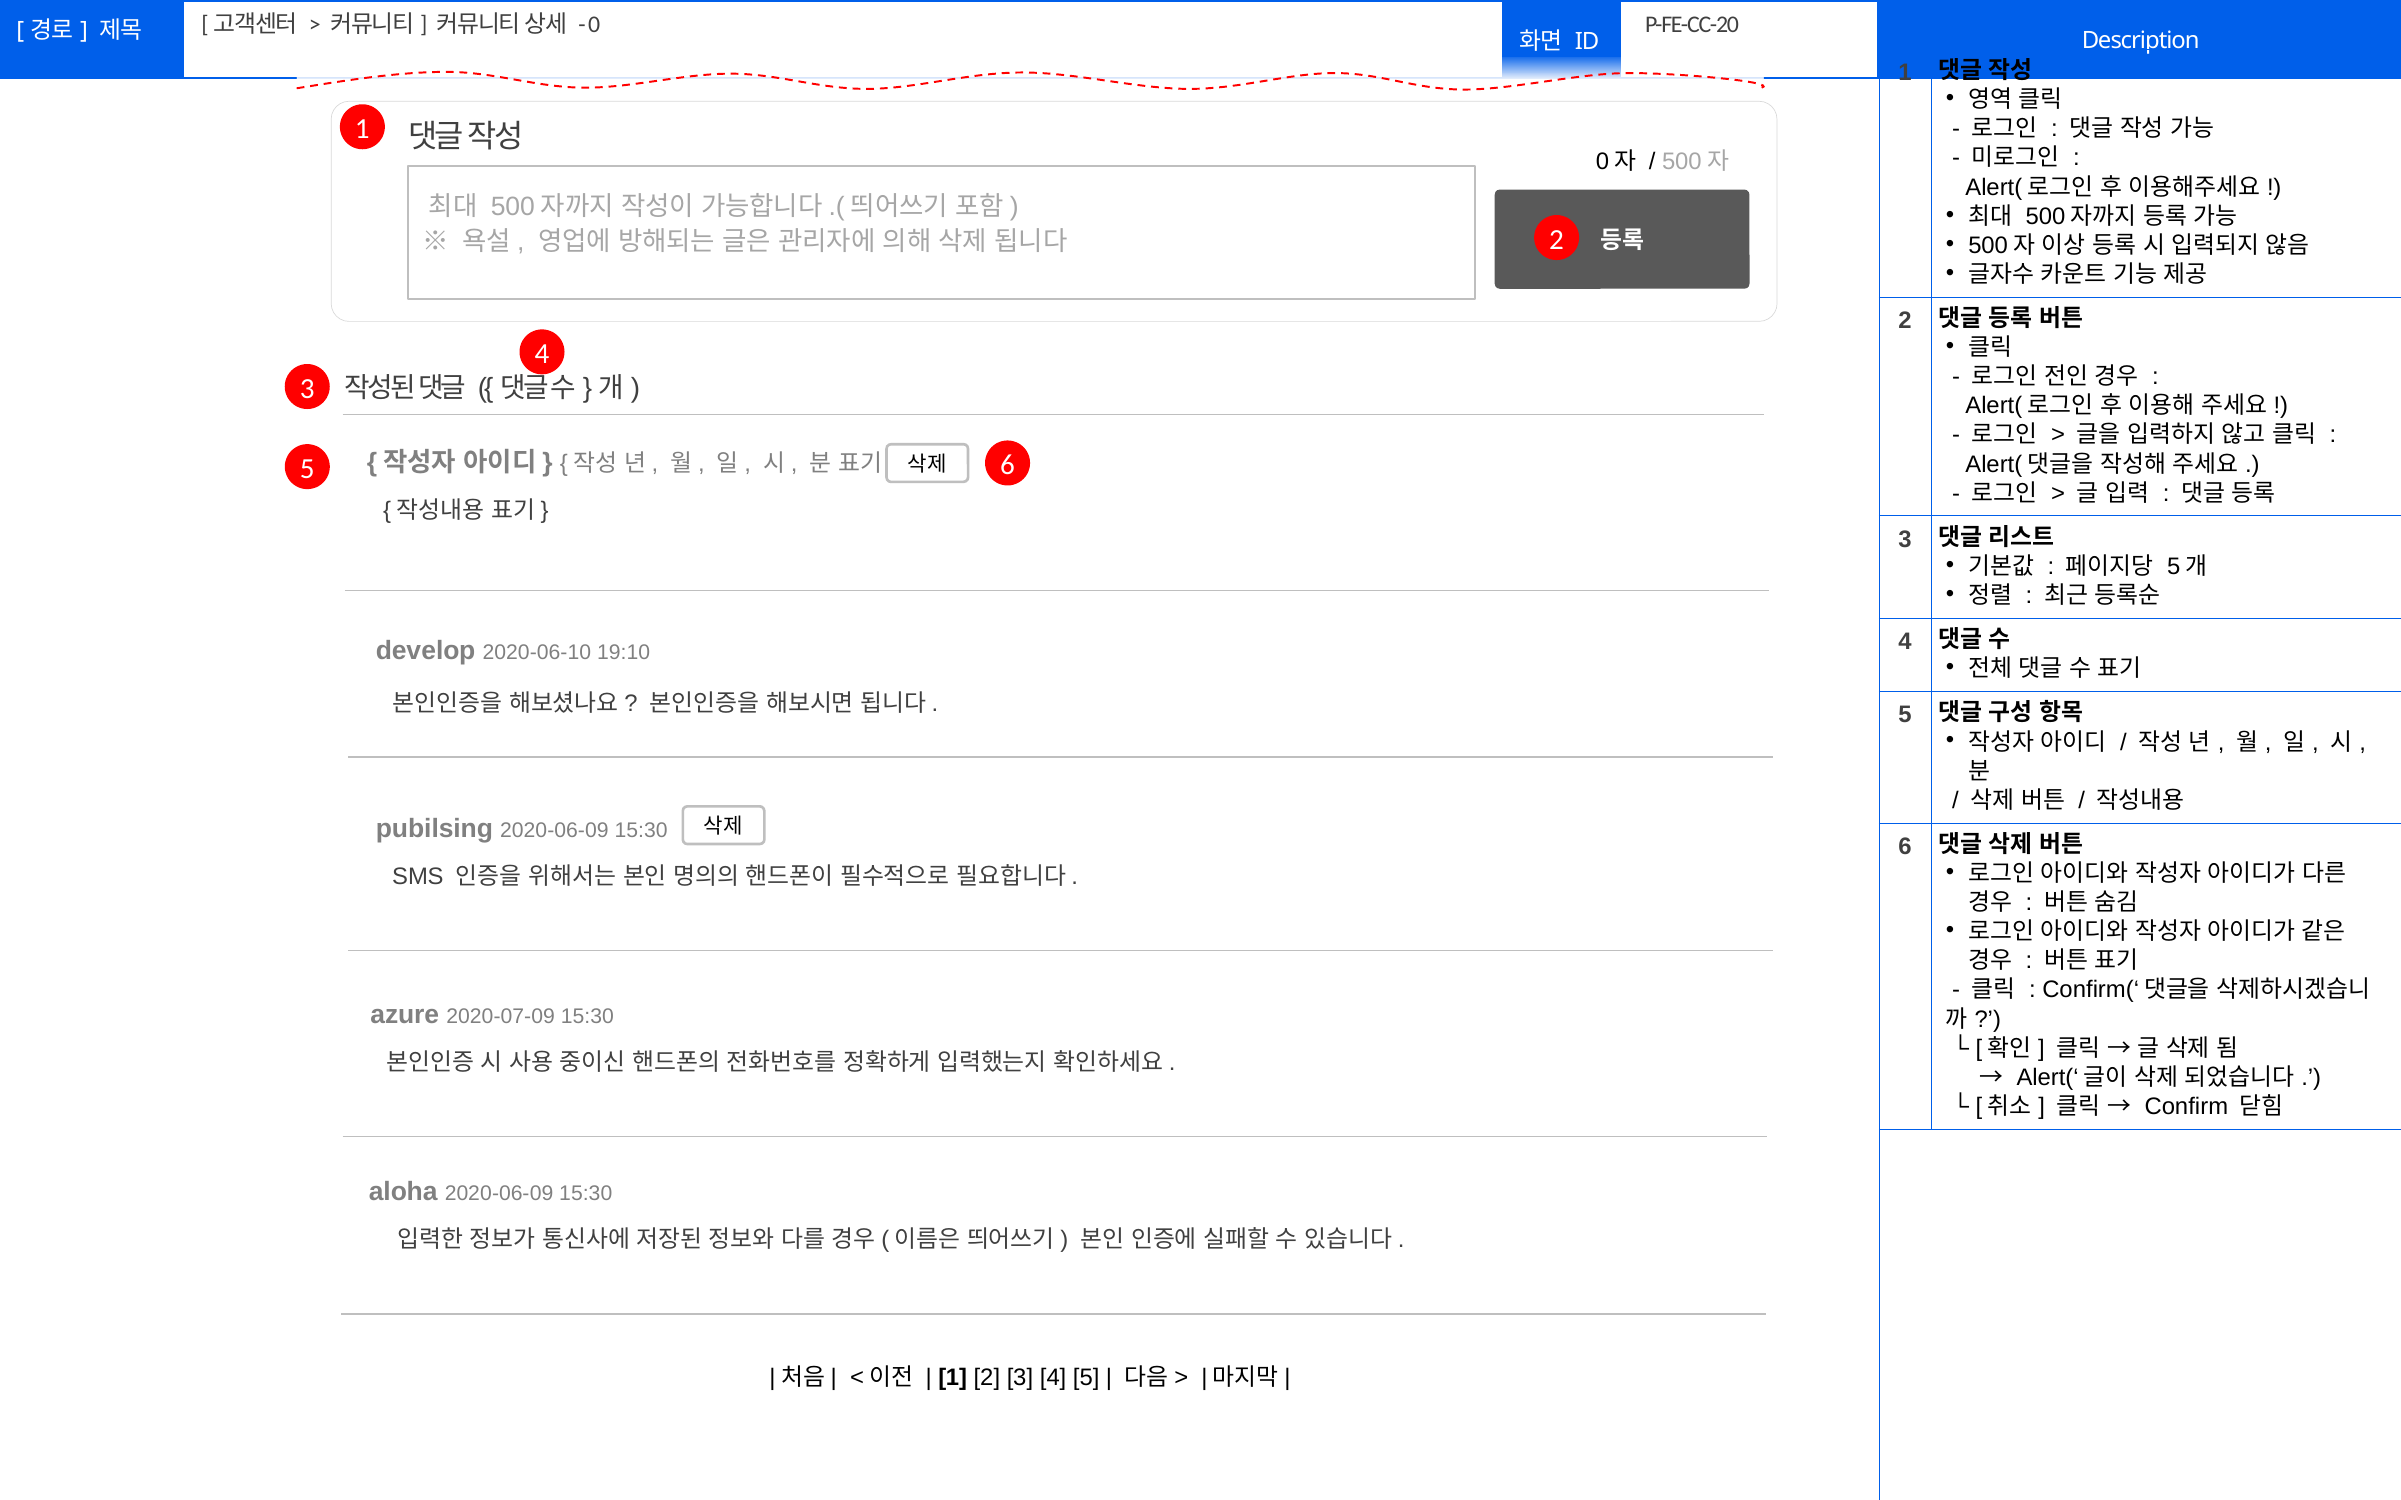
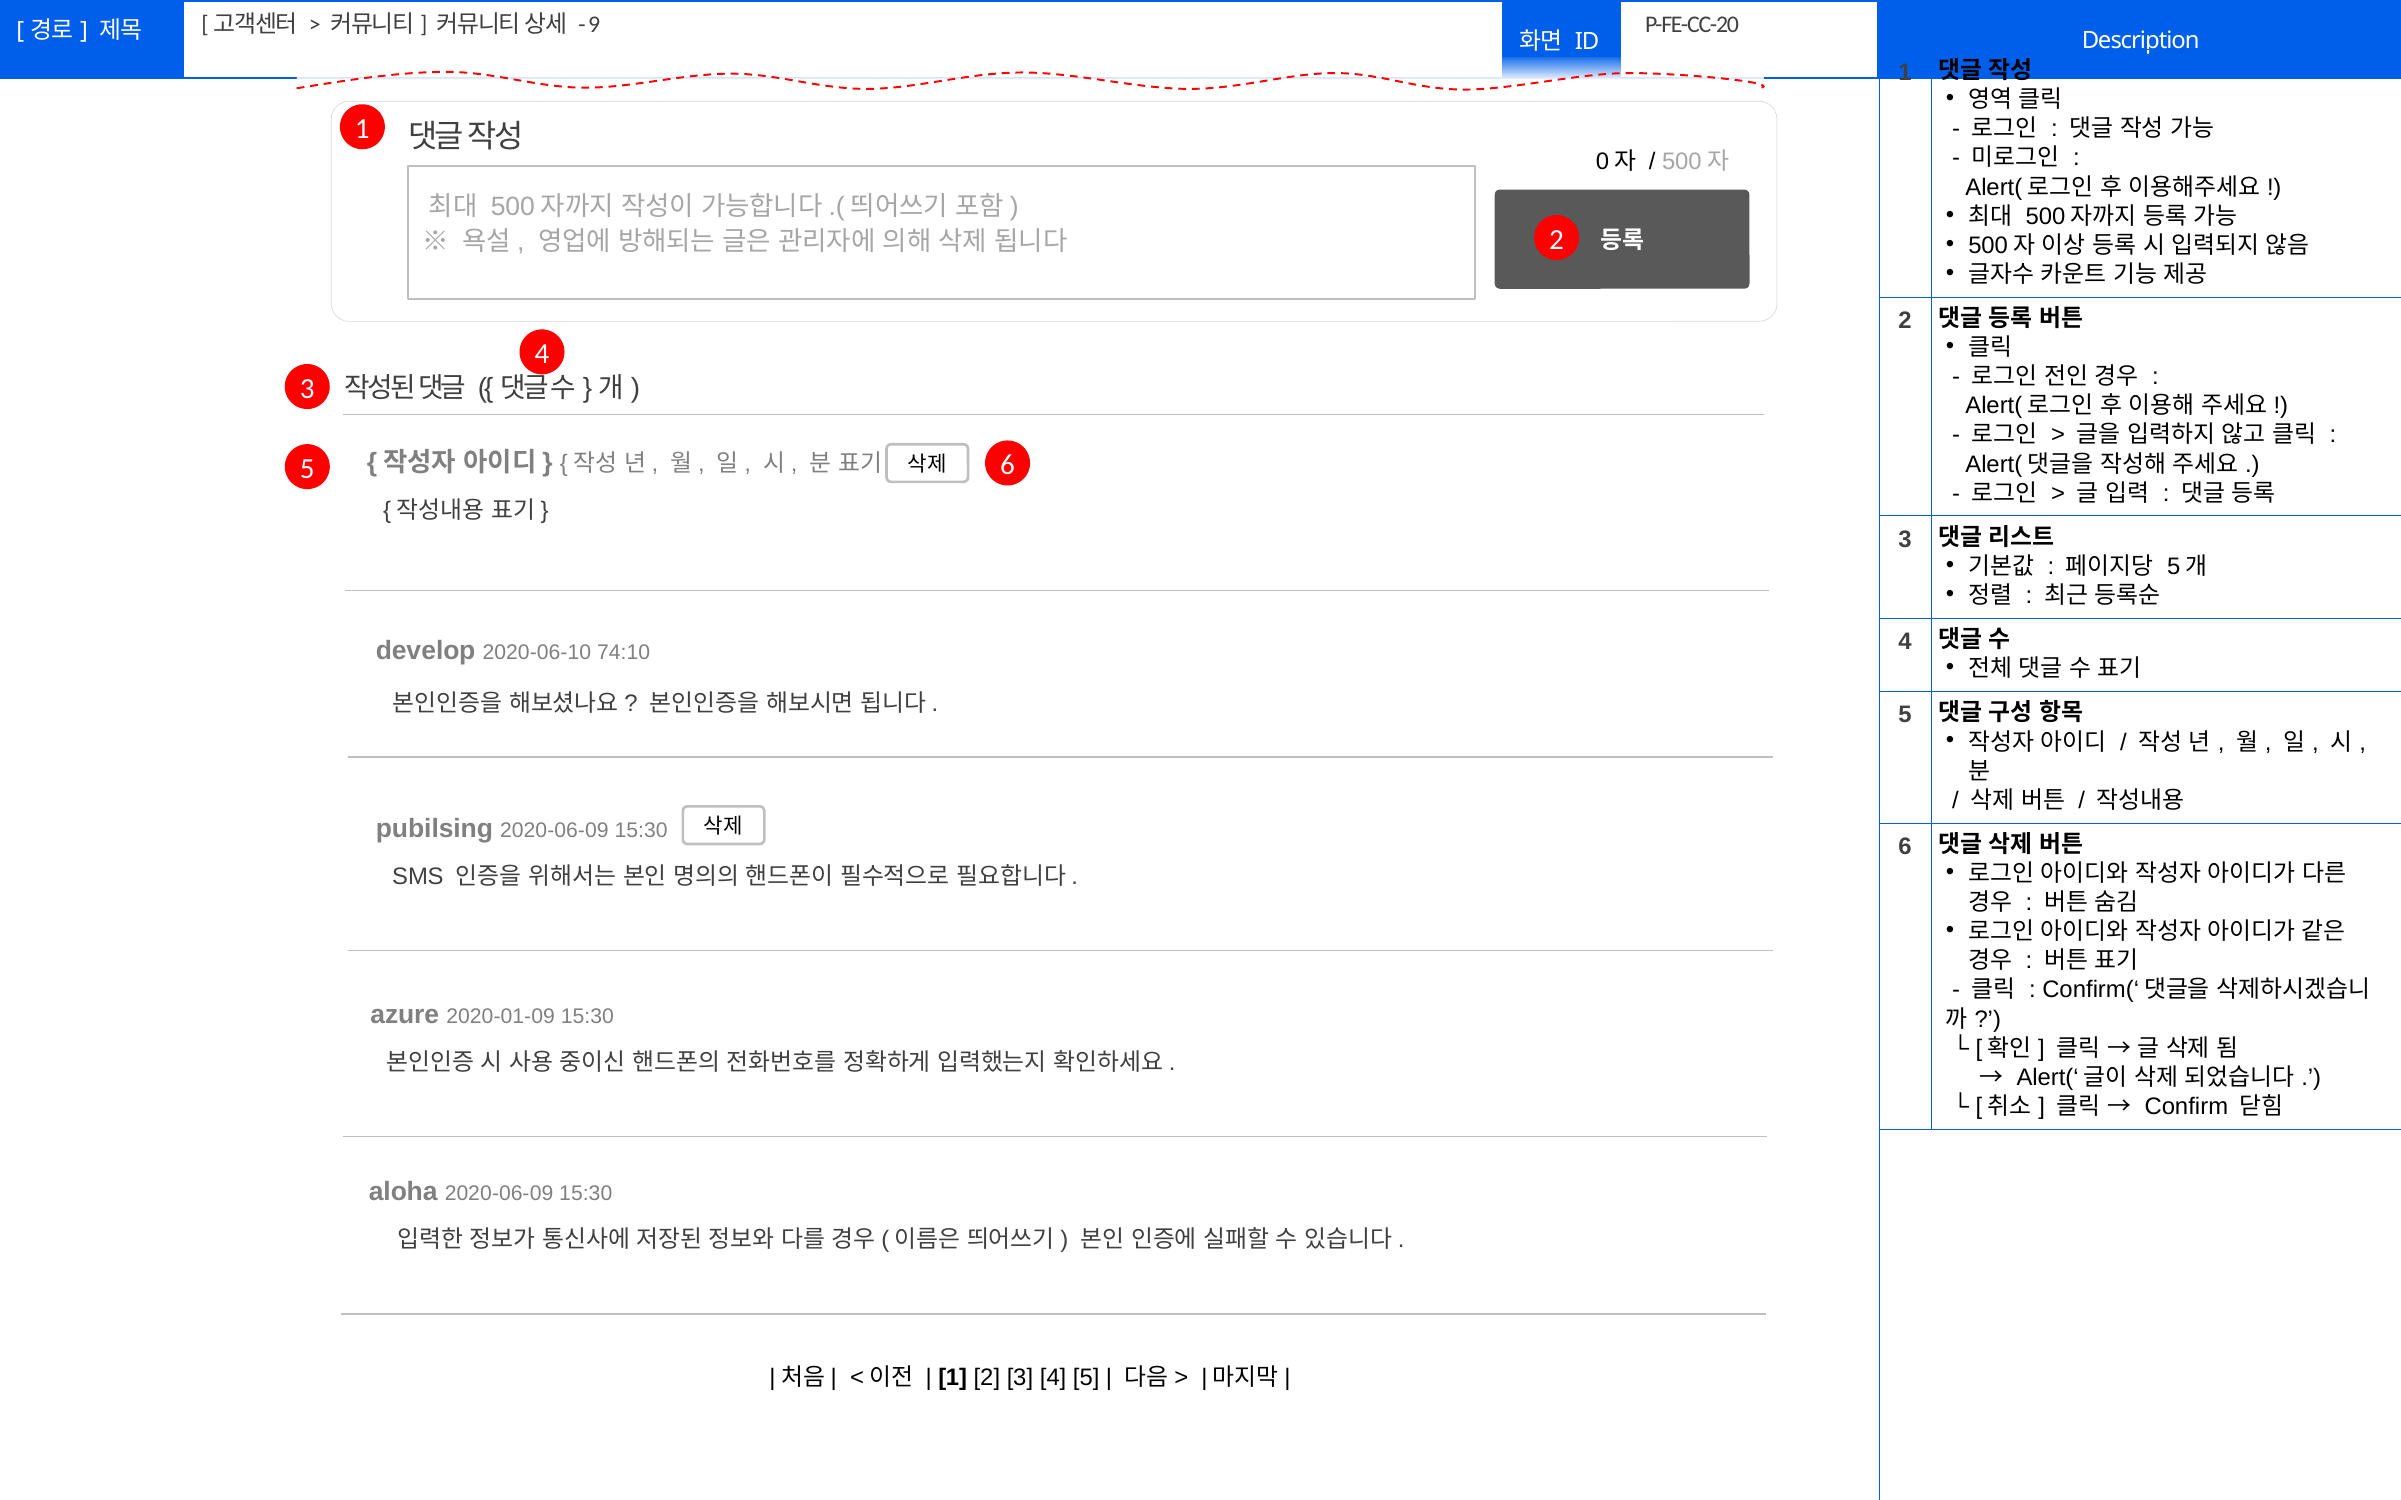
0: 0 -> 9
19:10: 19:10 -> 74:10
2020-07-09: 2020-07-09 -> 2020-01-09
